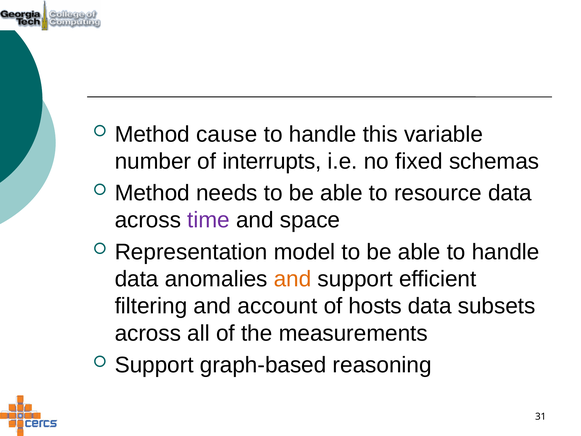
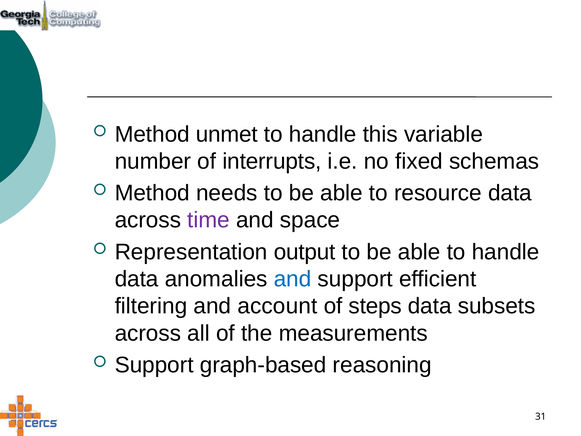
cause: cause -> unmet
model: model -> output
and at (293, 279) colour: orange -> blue
hosts: hosts -> steps
